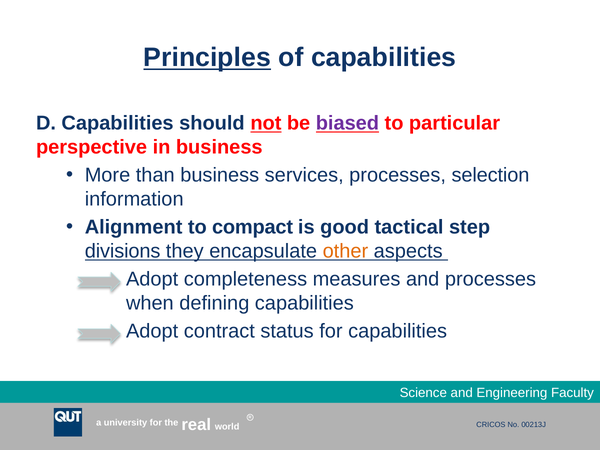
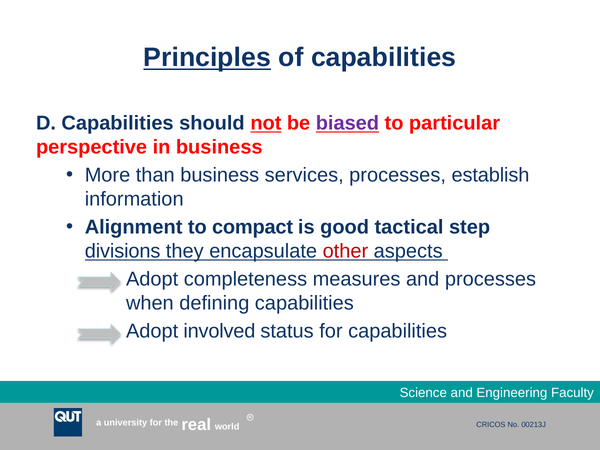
selection: selection -> establish
other colour: orange -> red
contract: contract -> involved
